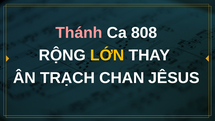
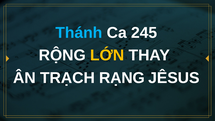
Thánh colour: pink -> light blue
808: 808 -> 245
CHAN: CHAN -> RẠNG
